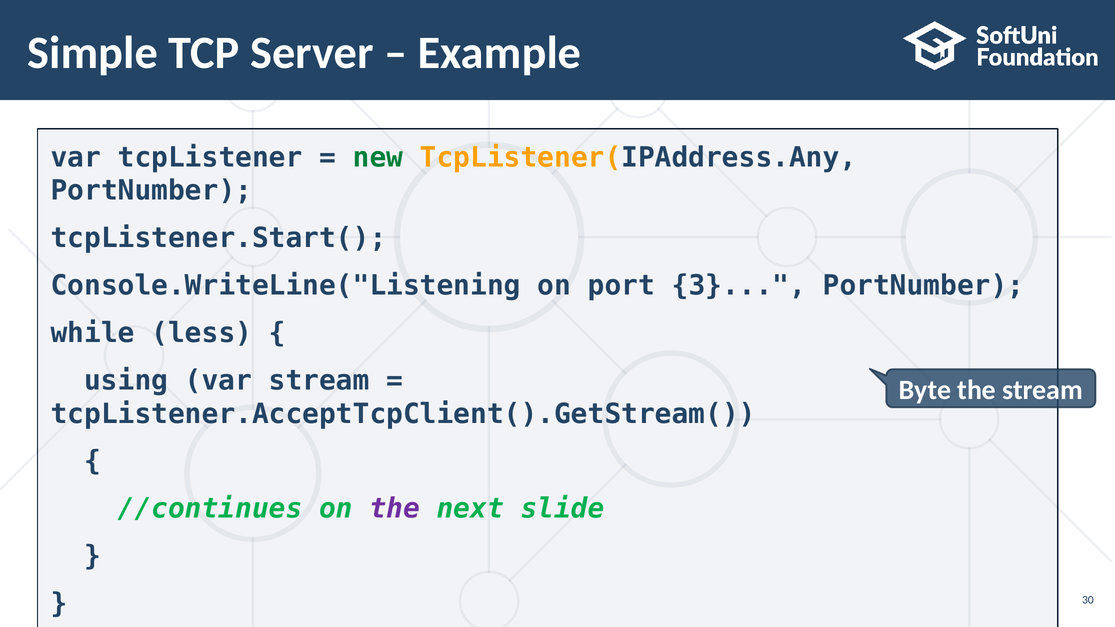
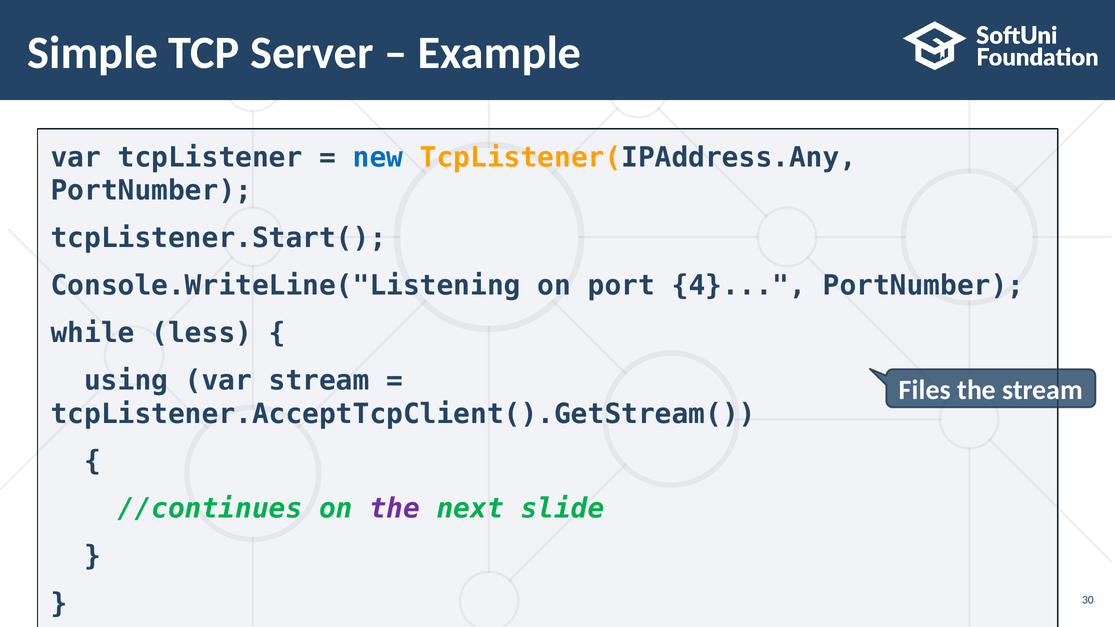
new colour: green -> blue
3: 3 -> 4
Byte: Byte -> Files
